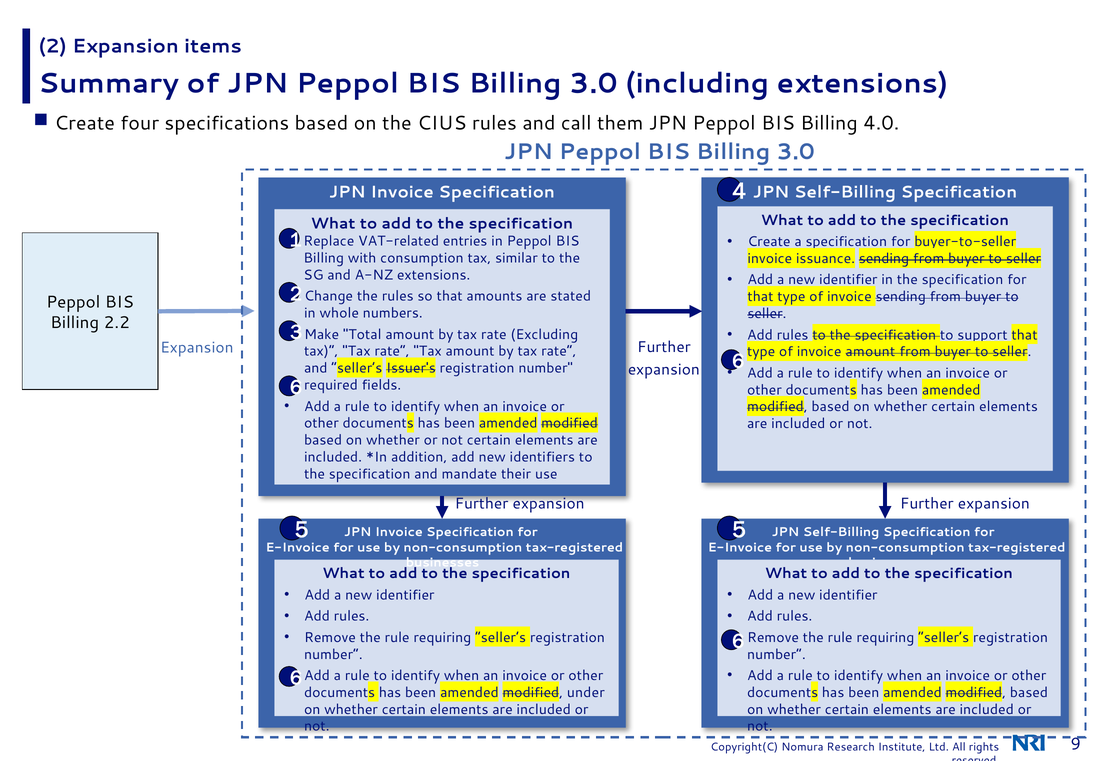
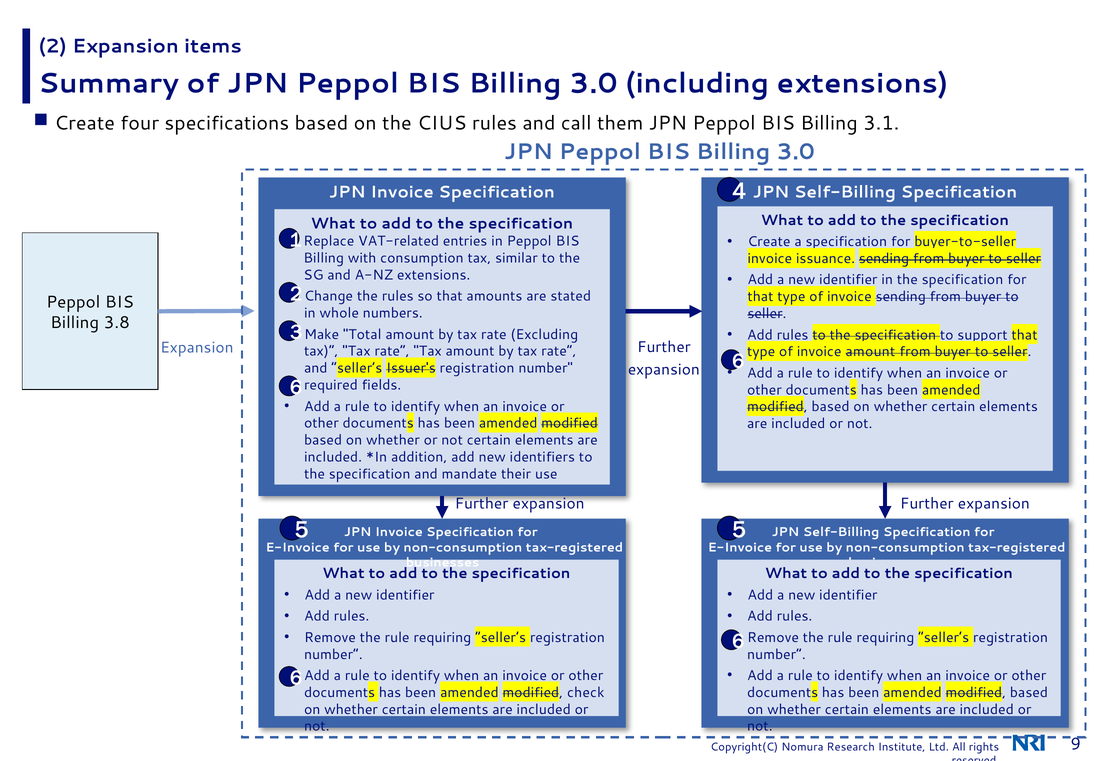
4.0: 4.0 -> 3.1
2.2: 2.2 -> 3.8
under: under -> check
